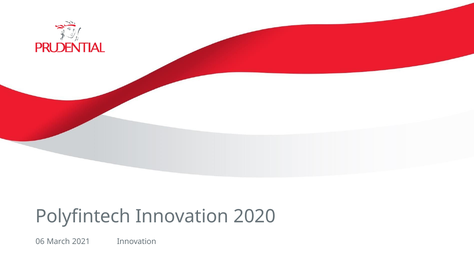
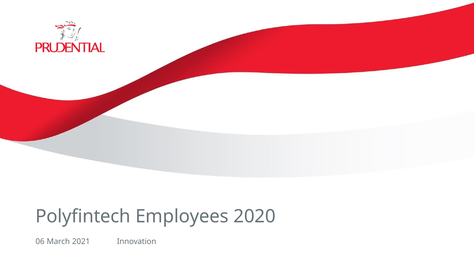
Polyfintech Innovation: Innovation -> Employees
